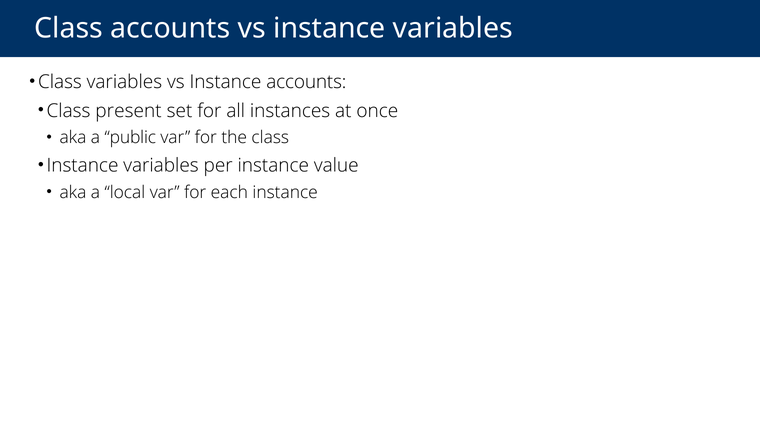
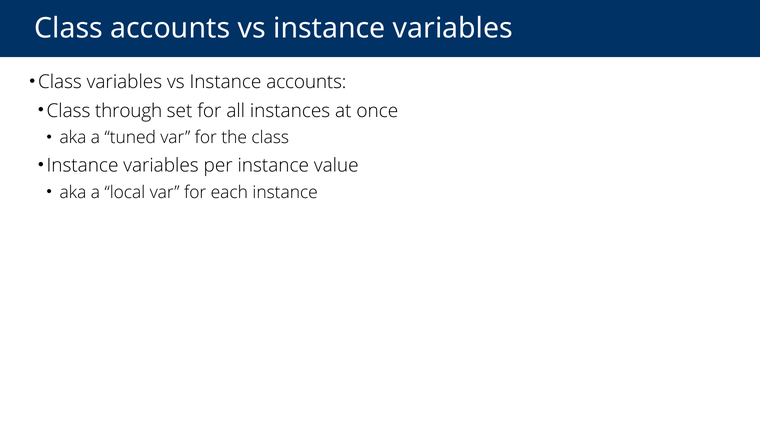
present: present -> through
public: public -> tuned
